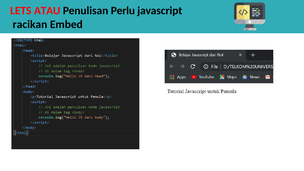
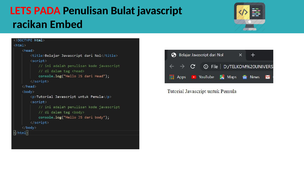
ATAU: ATAU -> PADA
Perlu: Perlu -> Bulat
